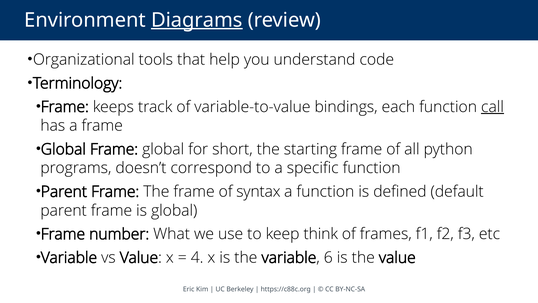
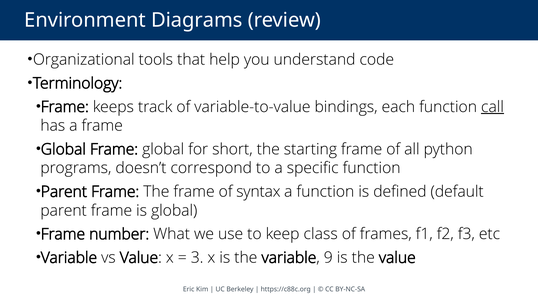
Diagrams underline: present -> none
think: think -> class
4: 4 -> 3
6: 6 -> 9
